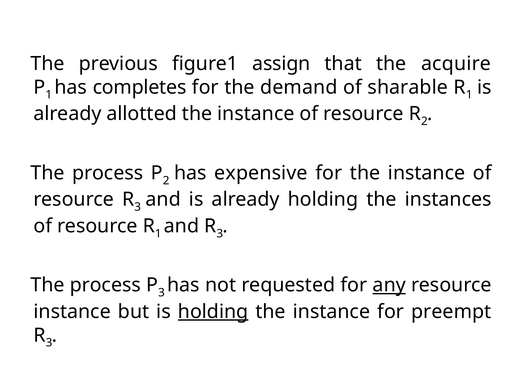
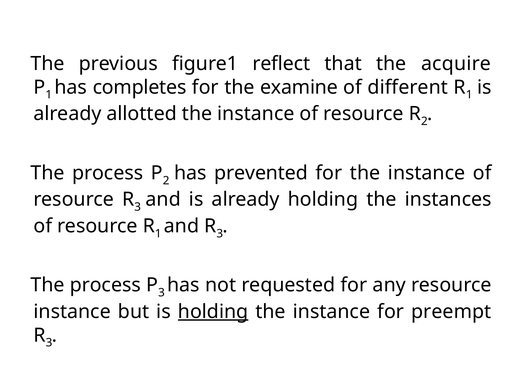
assign: assign -> reflect
demand: demand -> examine
sharable: sharable -> different
expensive: expensive -> prevented
any underline: present -> none
